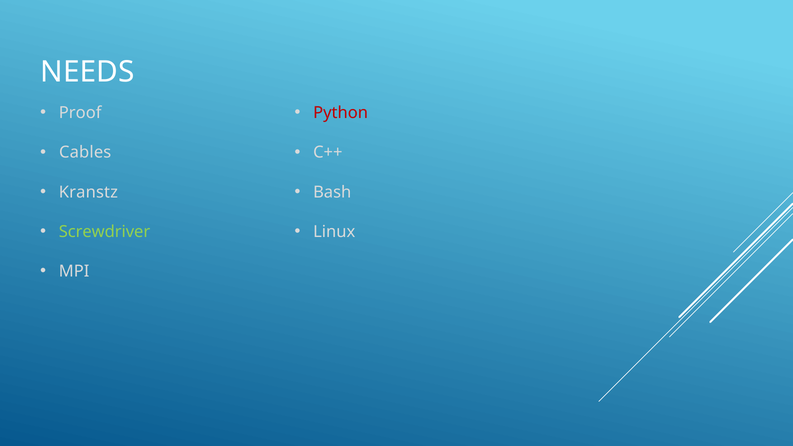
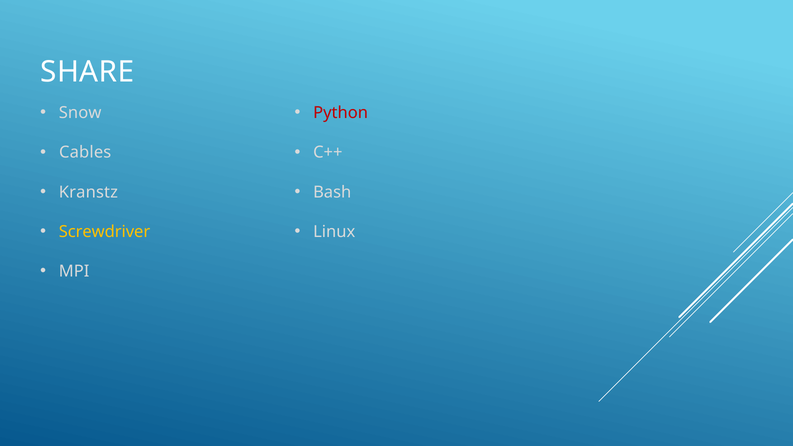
NEEDS: NEEDS -> SHARE
Proof: Proof -> Snow
Screwdriver colour: light green -> yellow
